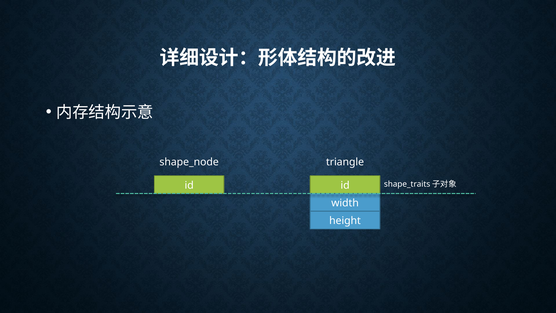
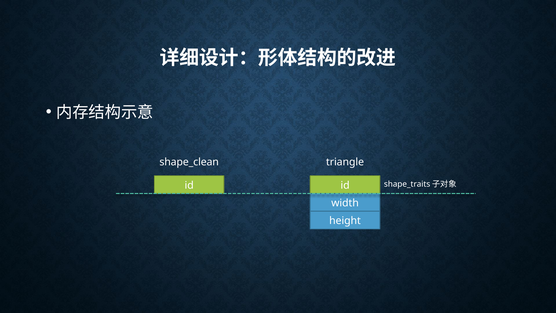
shape_node: shape_node -> shape_clean
